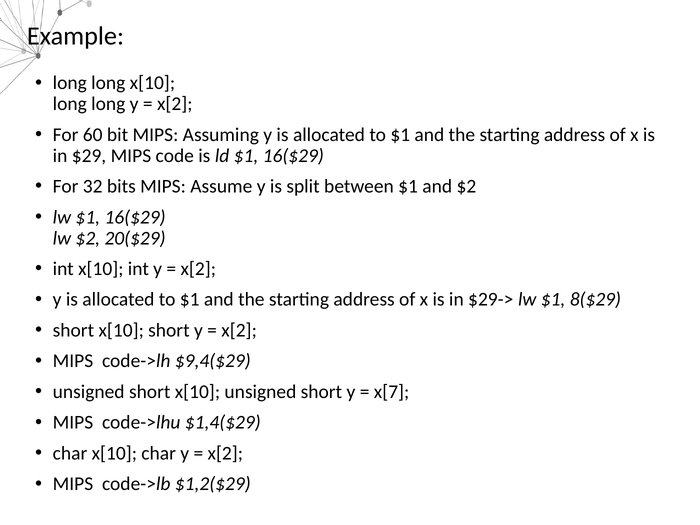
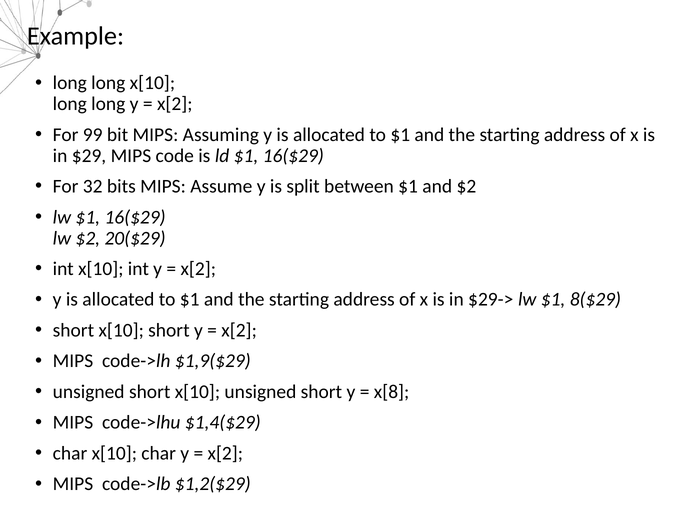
60: 60 -> 99
$9,4($29: $9,4($29 -> $1,9($29
x[7: x[7 -> x[8
